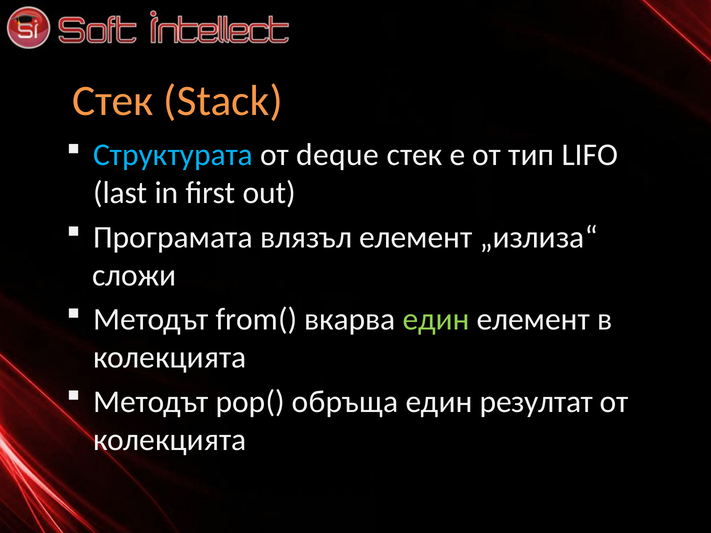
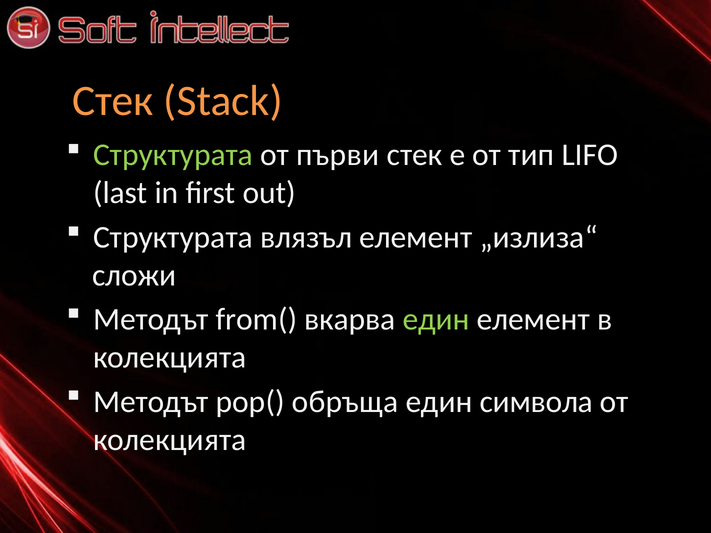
Структурата at (173, 155) colour: light blue -> light green
deque: deque -> първи
Програмата at (173, 237): Програмата -> Структурата
резултат: резултат -> символа
